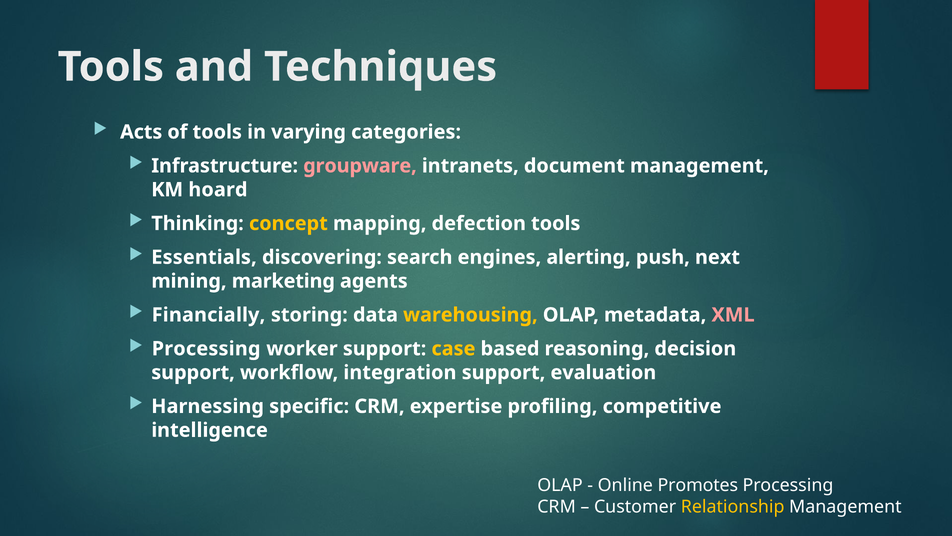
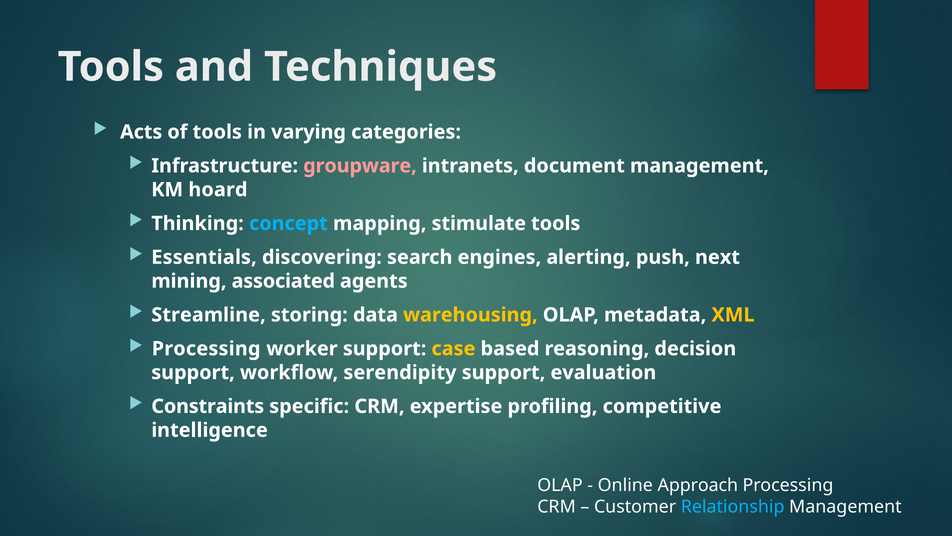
concept colour: yellow -> light blue
defection: defection -> stimulate
marketing: marketing -> associated
Financially: Financially -> Streamline
XML colour: pink -> yellow
integration: integration -> serendipity
Harnessing: Harnessing -> Constraints
Promotes: Promotes -> Approach
Relationship colour: yellow -> light blue
